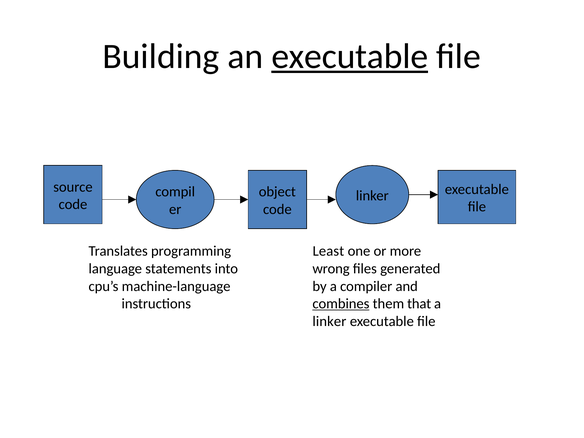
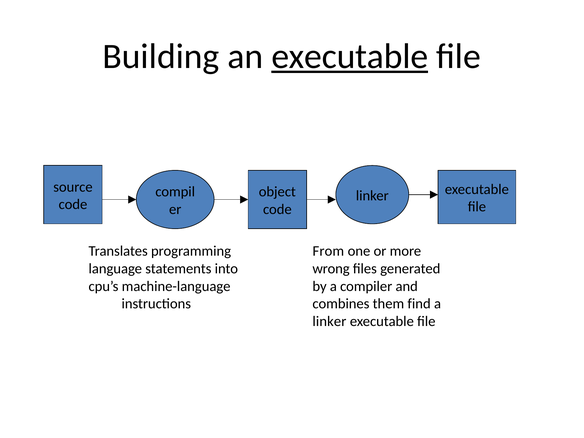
Least: Least -> From
combines underline: present -> none
that: that -> find
